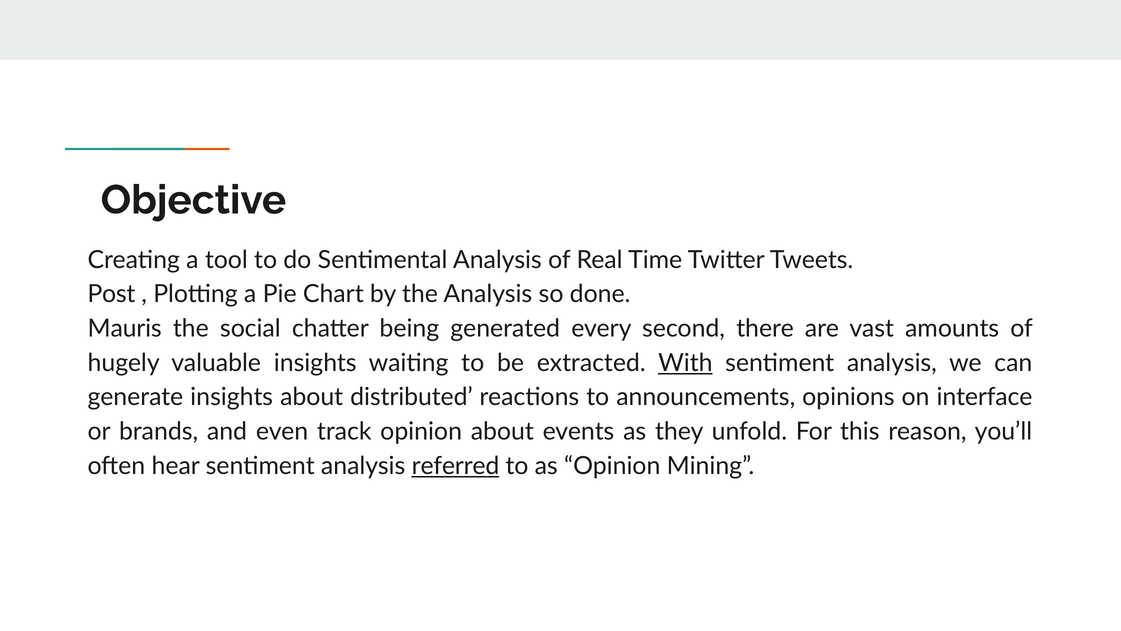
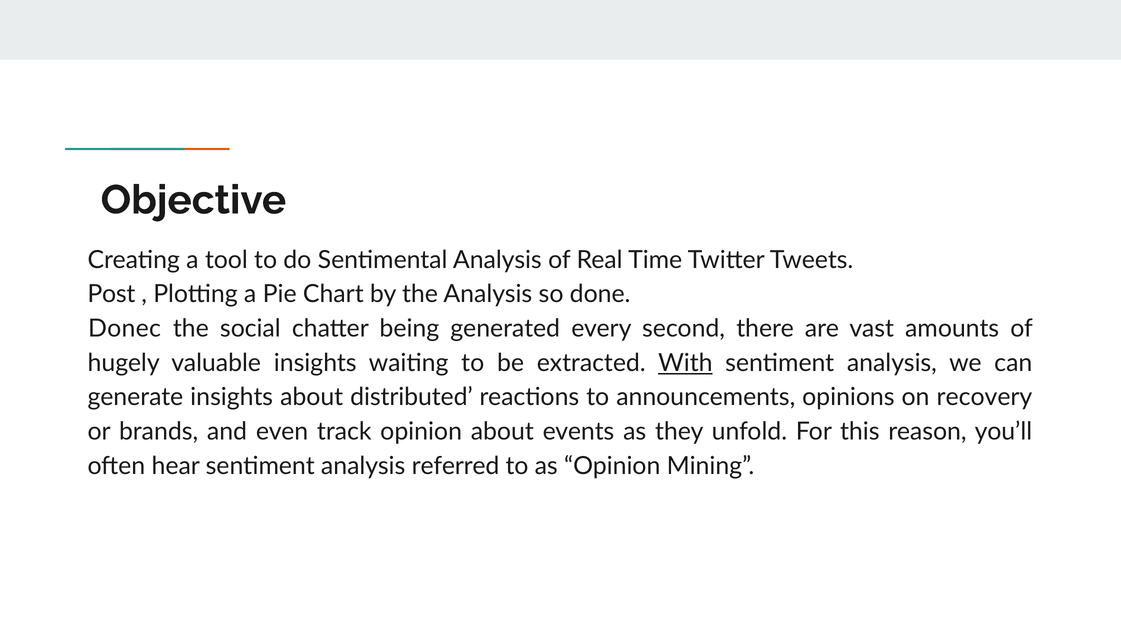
Mauris: Mauris -> Donec
interface: interface -> recovery
referred underline: present -> none
